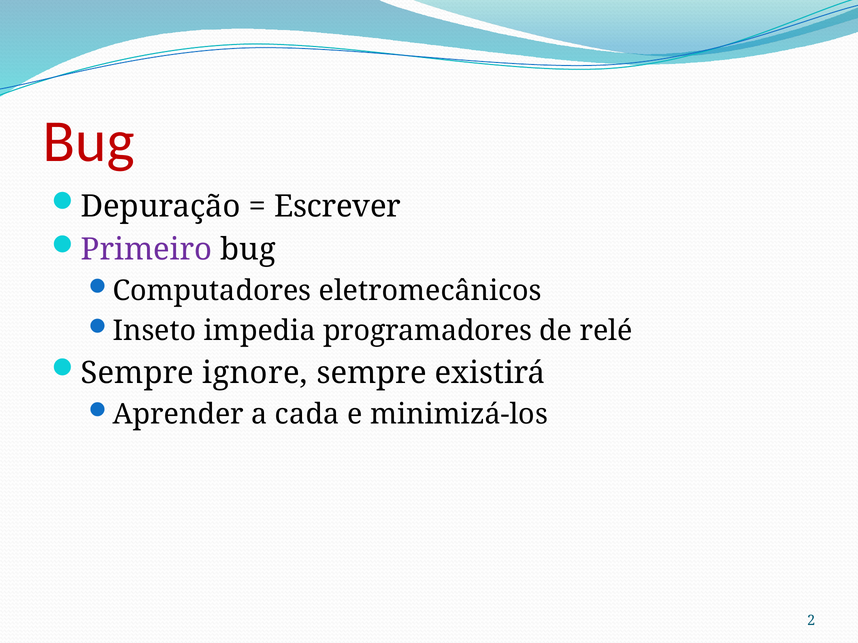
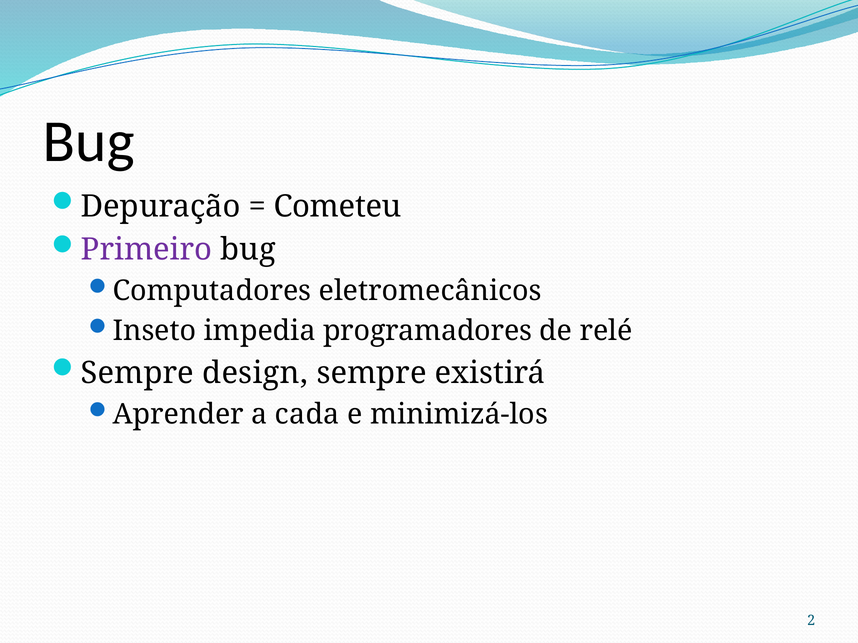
Bug at (89, 142) colour: red -> black
Escrever: Escrever -> Cometeu
ignore: ignore -> design
